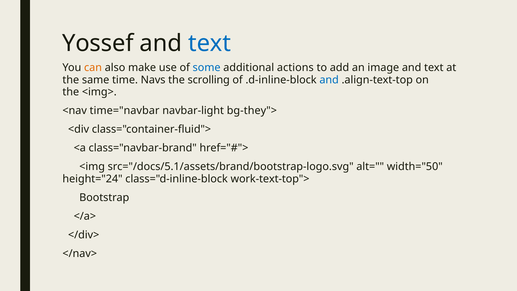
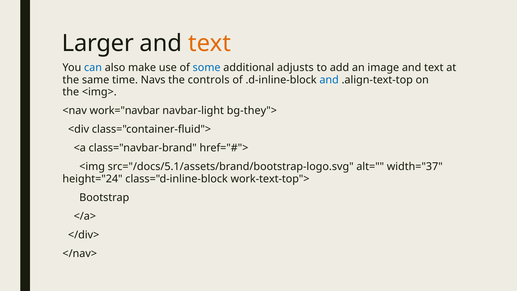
Yossef: Yossef -> Larger
text at (210, 43) colour: blue -> orange
can colour: orange -> blue
actions: actions -> adjusts
scrolling: scrolling -> controls
time="navbar: time="navbar -> work="navbar
width="50: width="50 -> width="37
